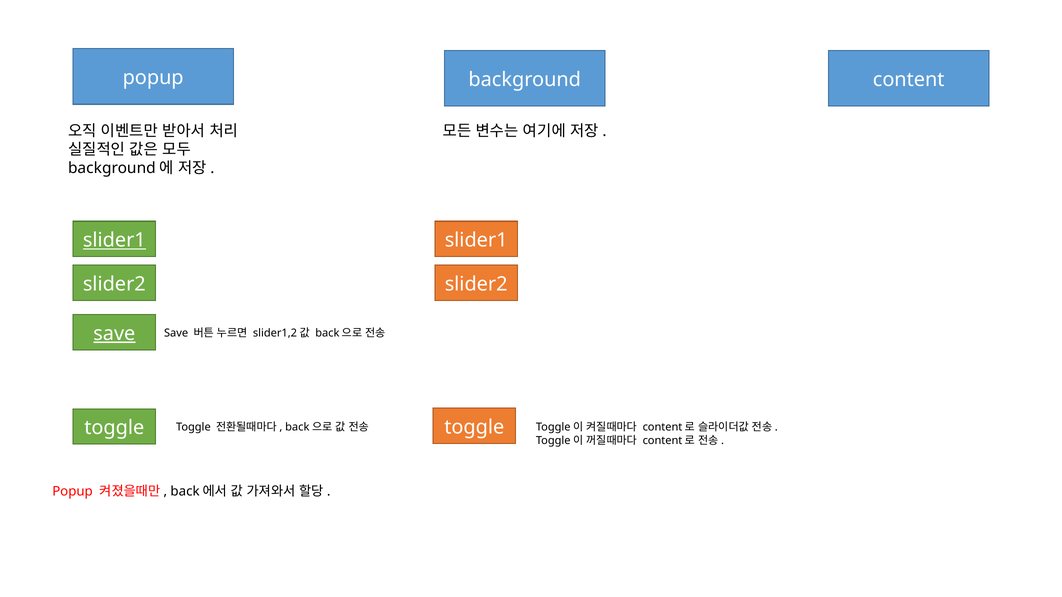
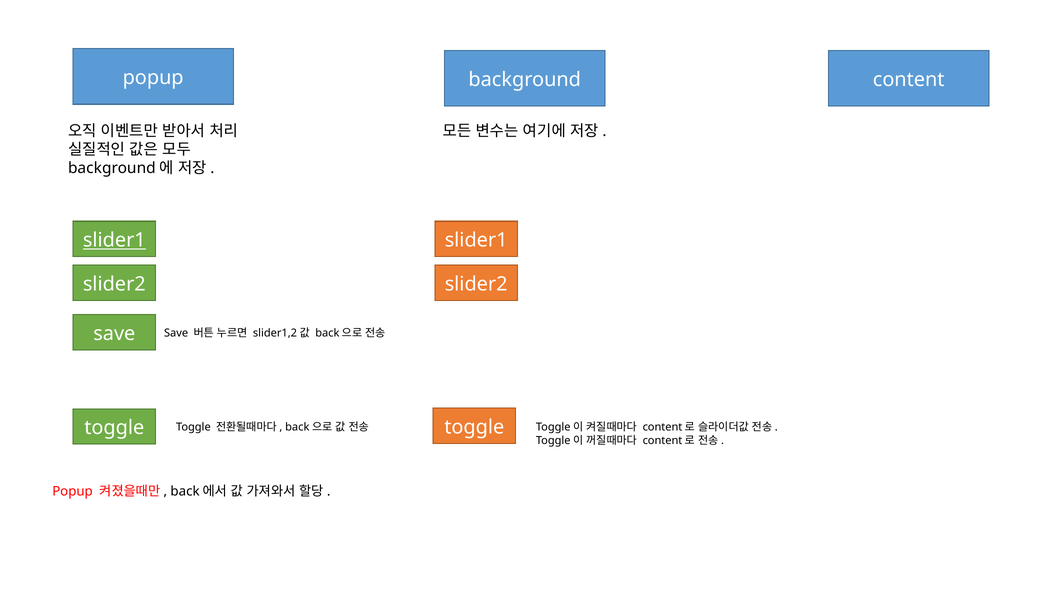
save at (114, 334) underline: present -> none
